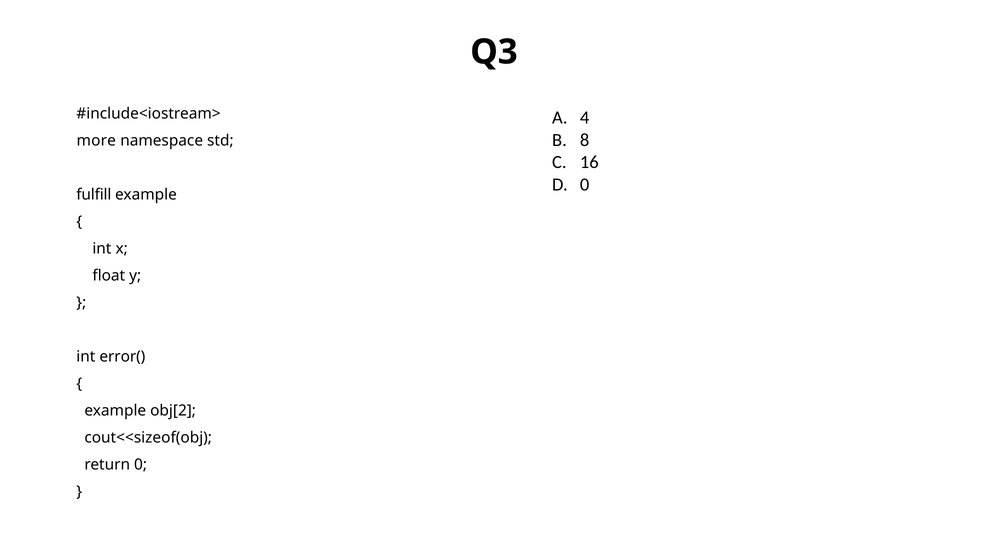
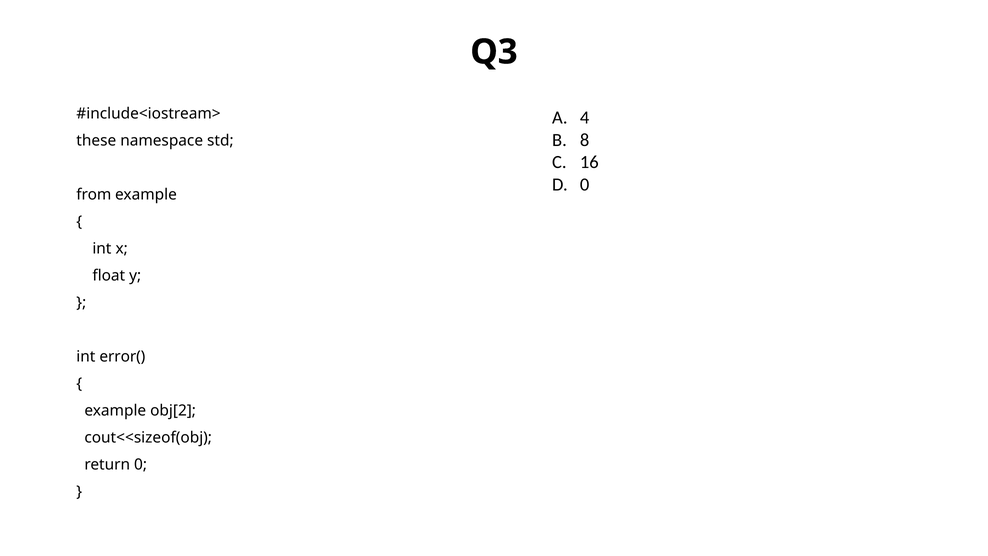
more: more -> these
fulfill: fulfill -> from
